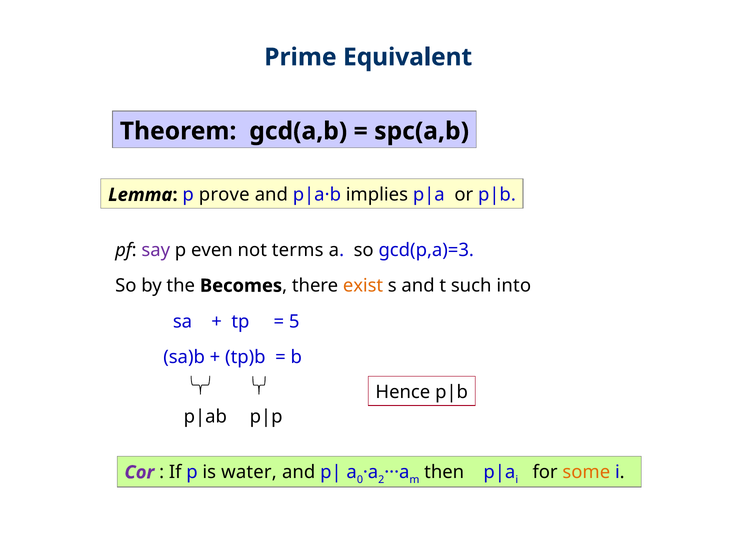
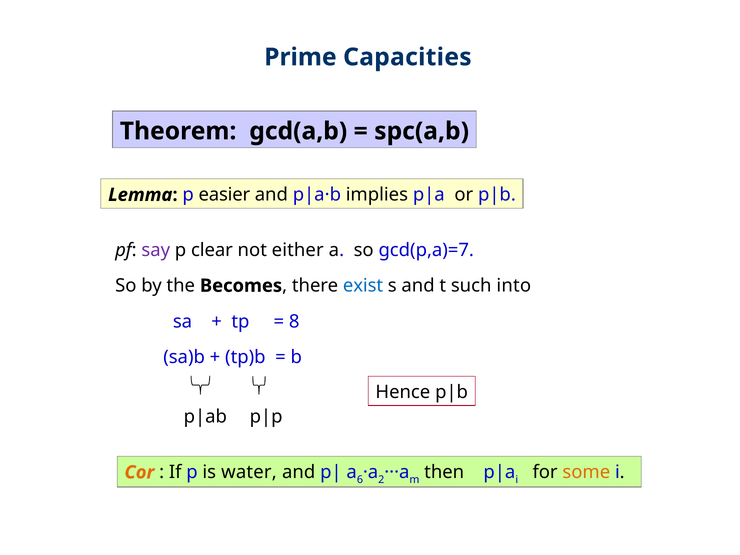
Equivalent: Equivalent -> Capacities
prove: prove -> easier
even: even -> clear
terms: terms -> either
gcd(p,a)=3: gcd(p,a)=3 -> gcd(p,a)=7
exist colour: orange -> blue
5: 5 -> 8
Cor colour: purple -> orange
0: 0 -> 6
